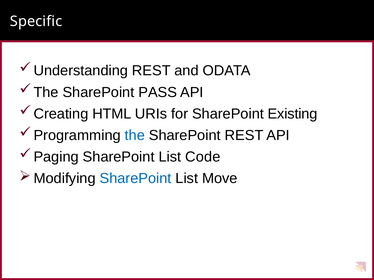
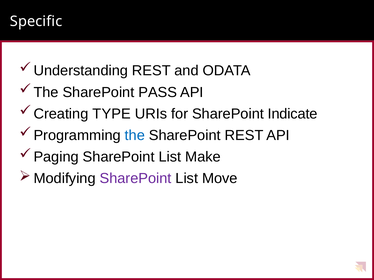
HTML: HTML -> TYPE
Existing: Existing -> Indicate
Code: Code -> Make
SharePoint at (136, 179) colour: blue -> purple
